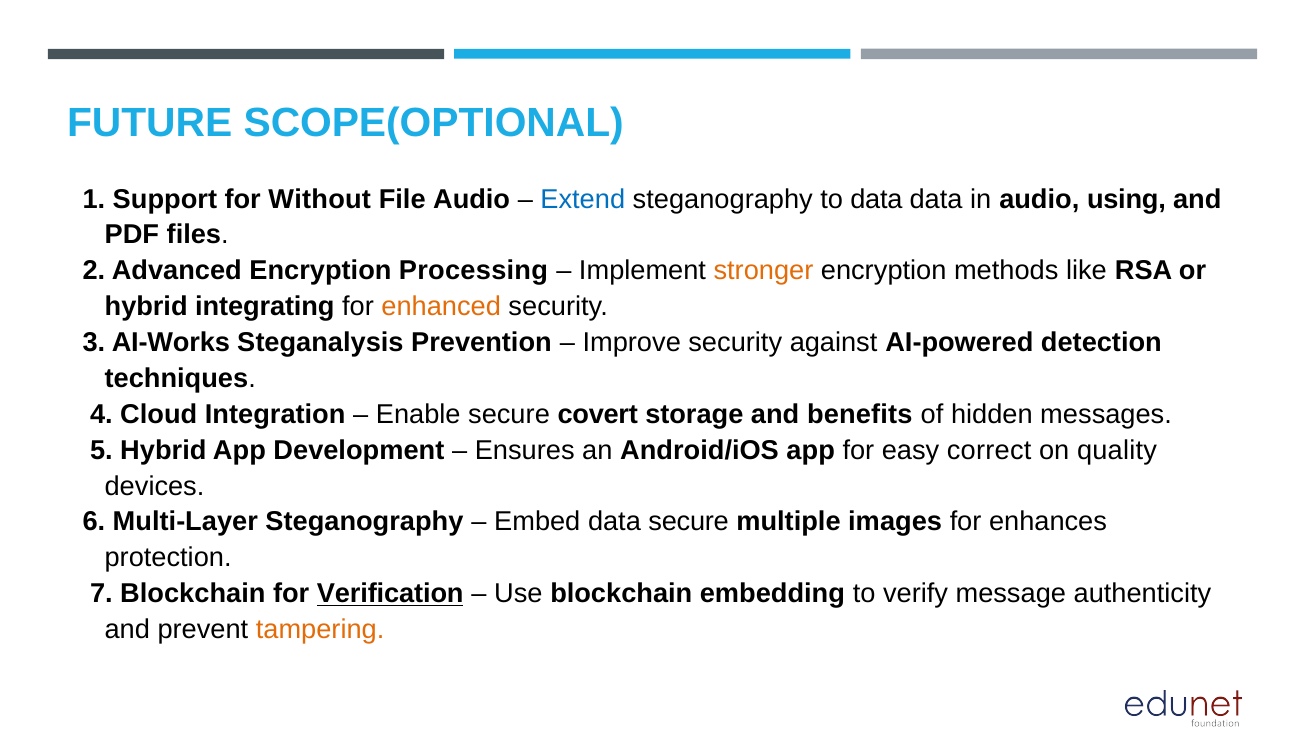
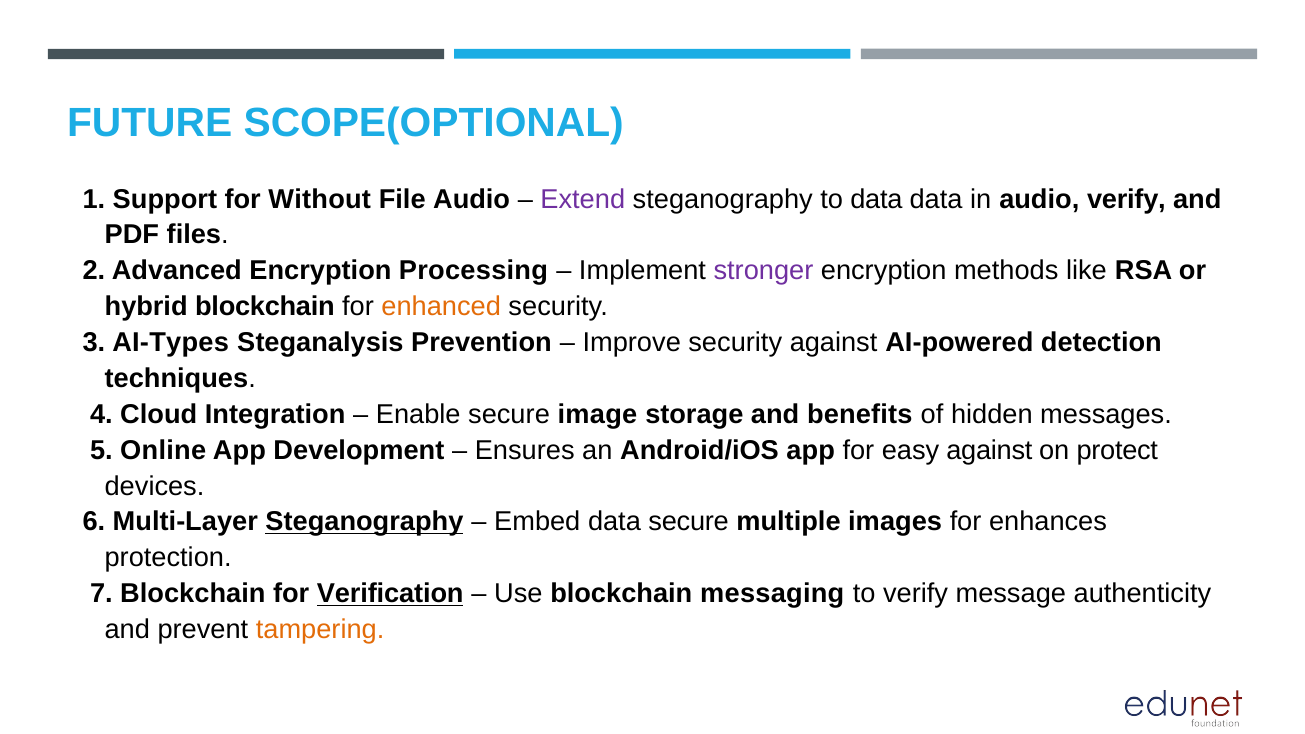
Extend colour: blue -> purple
audio using: using -> verify
stronger colour: orange -> purple
hybrid integrating: integrating -> blockchain
AI-Works: AI-Works -> AI-Types
covert: covert -> image
5 Hybrid: Hybrid -> Online
easy correct: correct -> against
quality: quality -> protect
Steganography at (364, 522) underline: none -> present
embedding: embedding -> messaging
